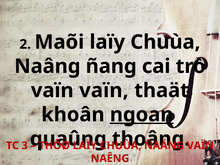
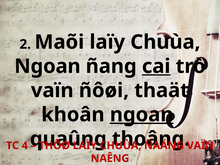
Naâng at (47, 66): Naâng -> Ngoan
cai underline: none -> present
vaïn vaïn: vaïn -> ñôøi
3: 3 -> 4
